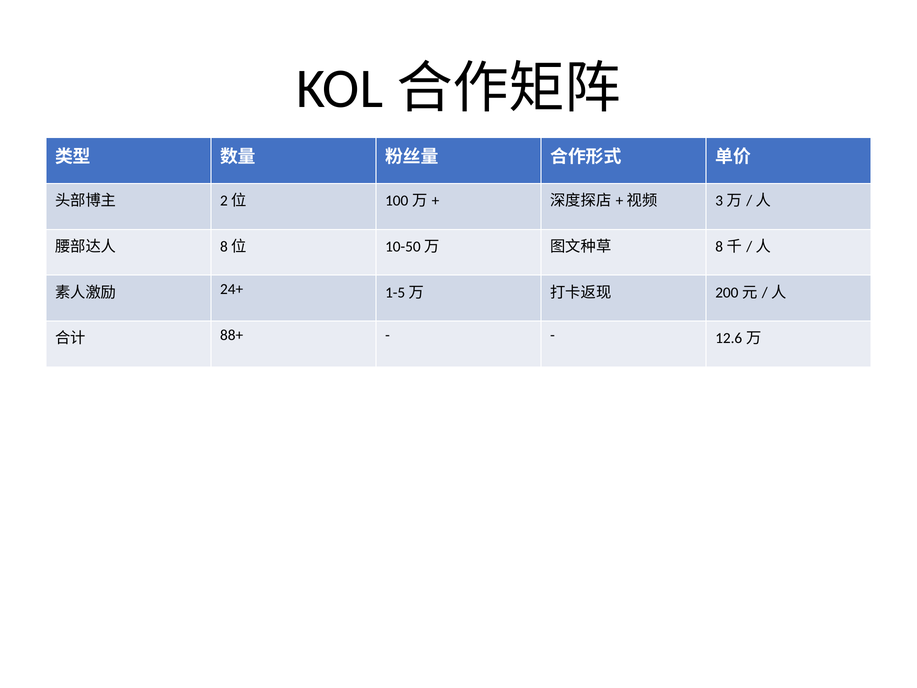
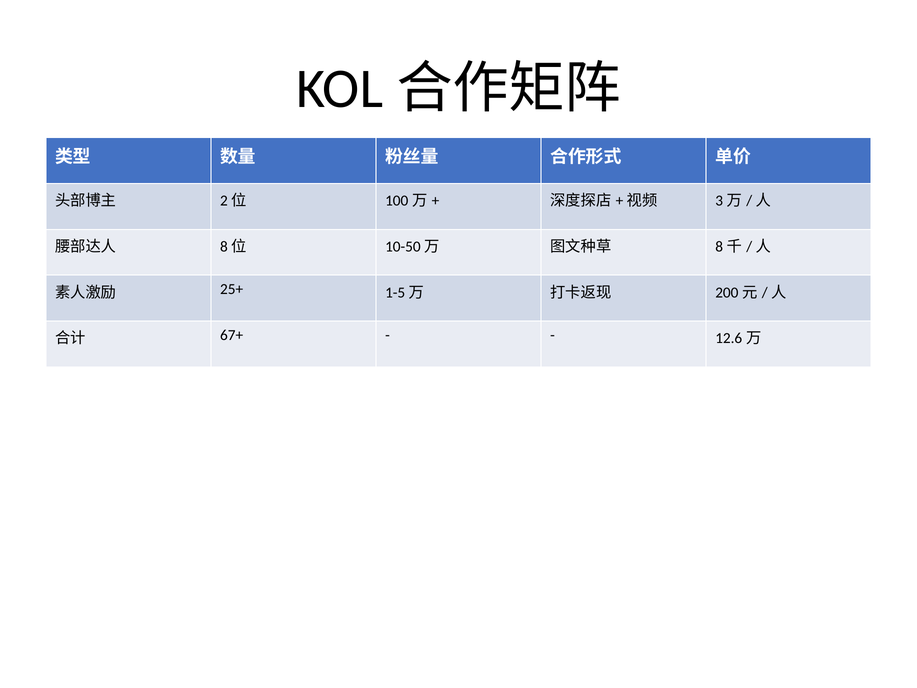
24+: 24+ -> 25+
88+: 88+ -> 67+
